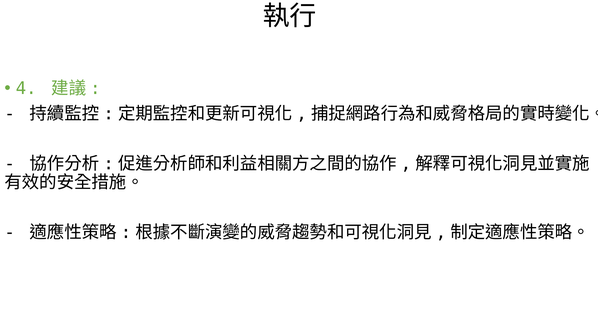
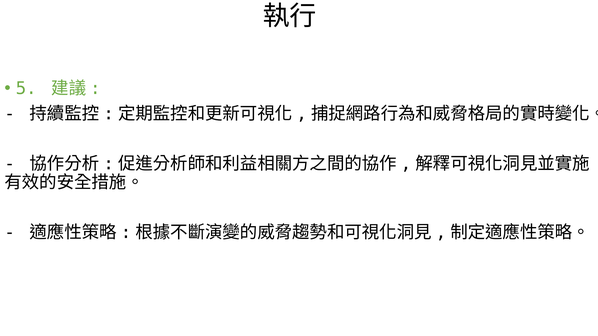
4: 4 -> 5
